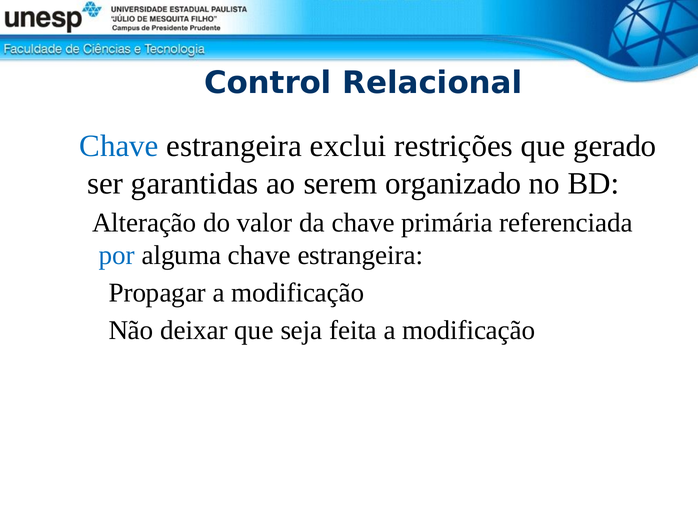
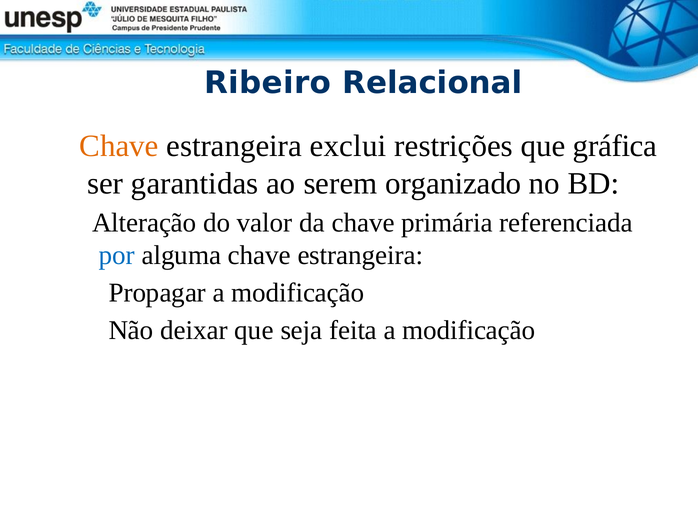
Control: Control -> Ribeiro
Chave at (119, 146) colour: blue -> orange
gerado: gerado -> gráfica
